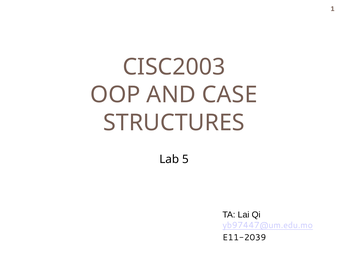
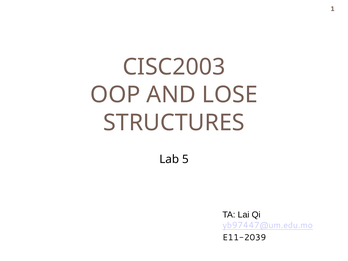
CASE: CASE -> LOSE
